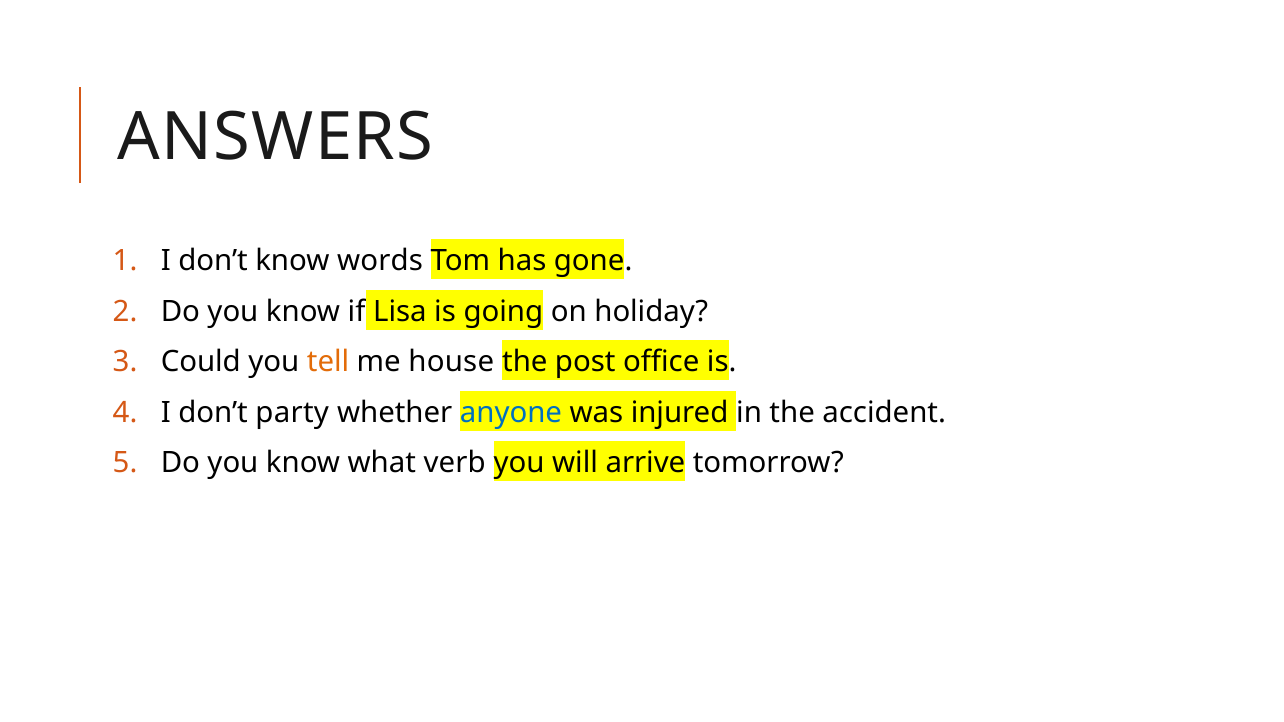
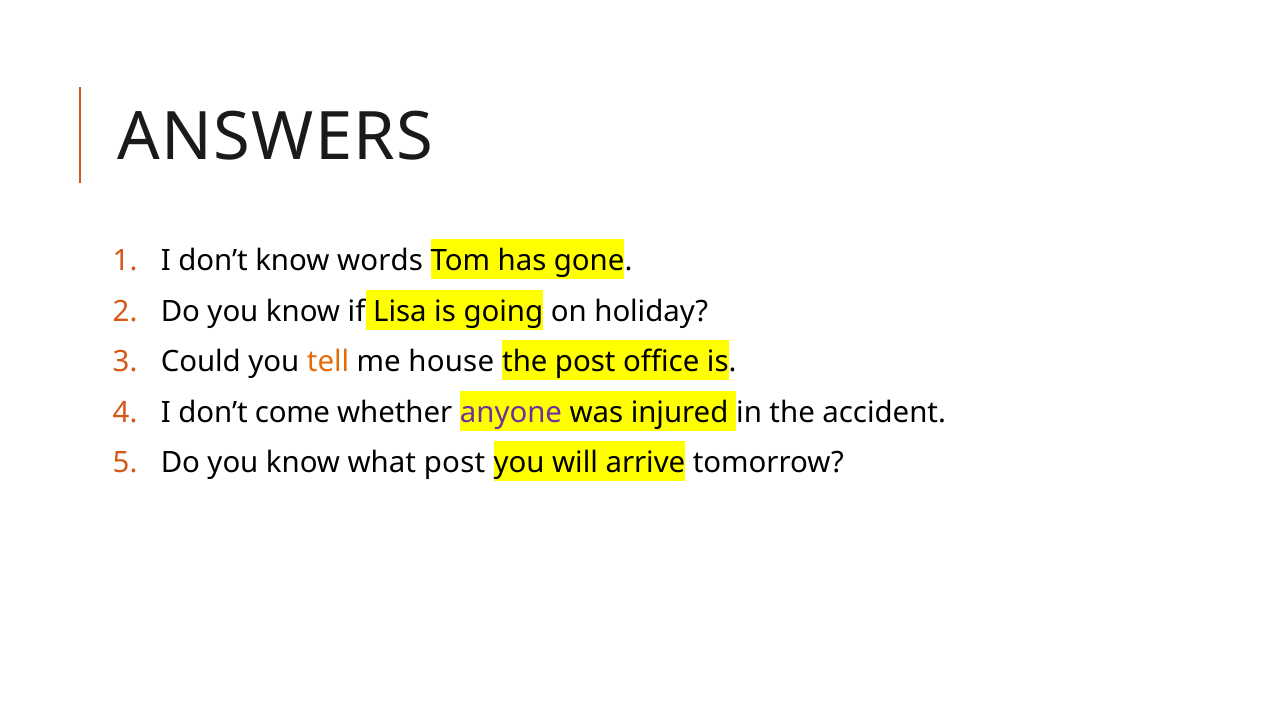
party: party -> come
anyone colour: blue -> purple
what verb: verb -> post
